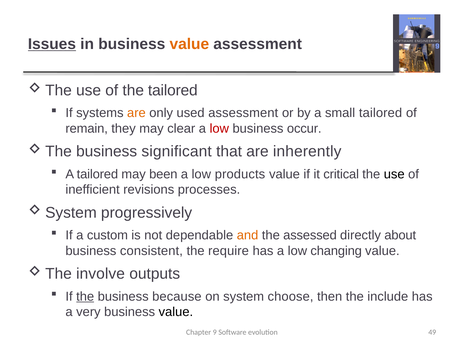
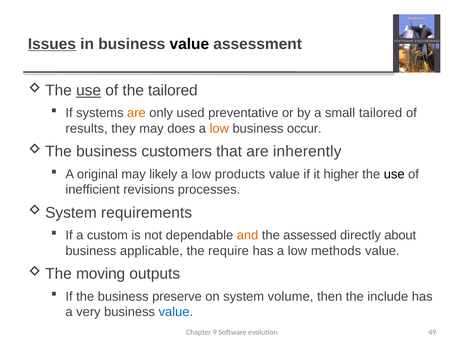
value at (189, 44) colour: orange -> black
use at (89, 90) underline: none -> present
used assessment: assessment -> preventative
remain: remain -> results
clear: clear -> does
low at (219, 129) colour: red -> orange
significant: significant -> customers
A tailored: tailored -> original
been: been -> likely
critical: critical -> higher
progressively: progressively -> requirements
consistent: consistent -> applicable
changing: changing -> methods
involve: involve -> moving
the at (85, 296) underline: present -> none
because: because -> preserve
choose: choose -> volume
value at (176, 312) colour: black -> blue
